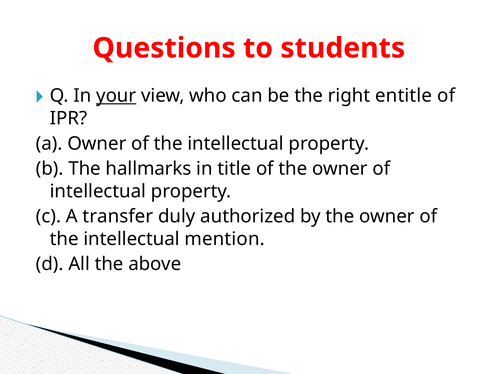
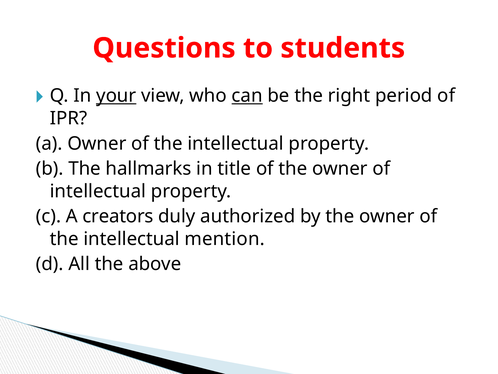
can underline: none -> present
entitle: entitle -> period
transfer: transfer -> creators
